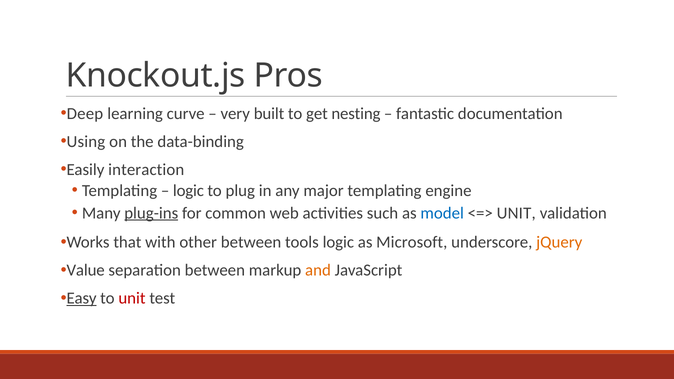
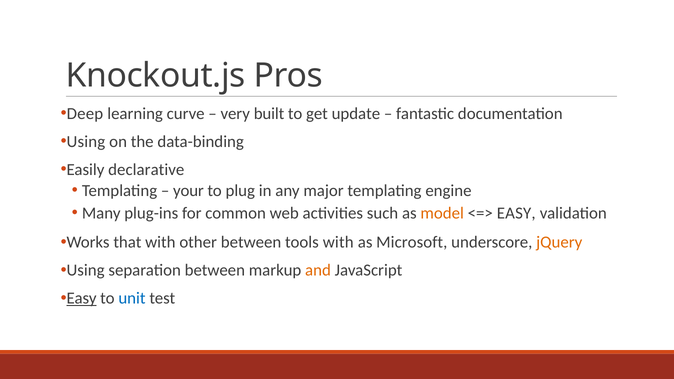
nesting: nesting -> update
interaction: interaction -> declarative
logic at (188, 191): logic -> your
plug-ins underline: present -> none
model colour: blue -> orange
UNIT at (516, 213): UNIT -> EASY
tools logic: logic -> with
Value at (86, 270): Value -> Using
unit at (132, 298) colour: red -> blue
